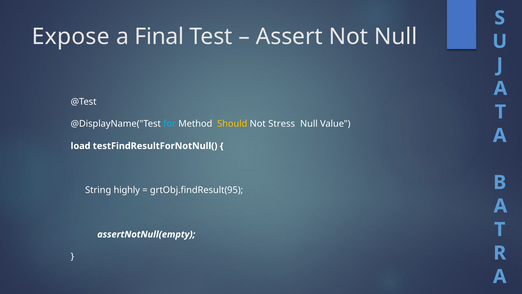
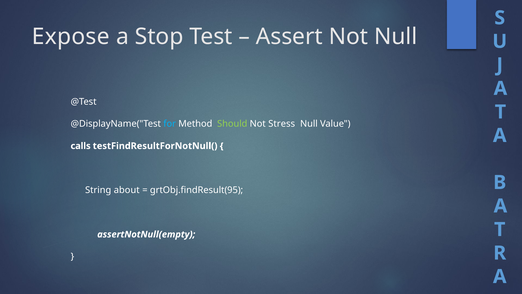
Final: Final -> Stop
Should colour: yellow -> light green
load: load -> calls
highly: highly -> about
